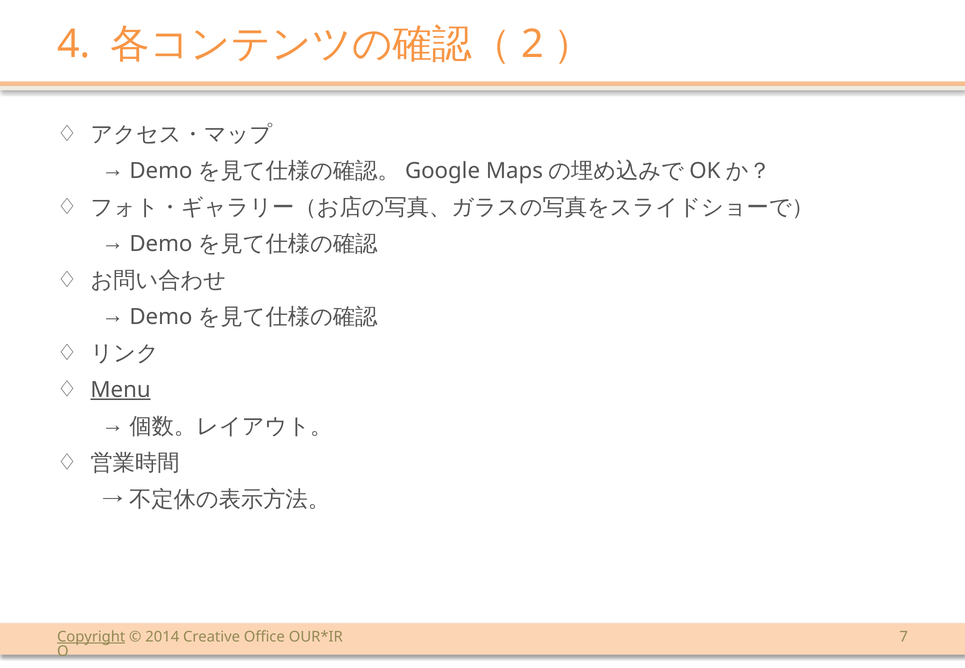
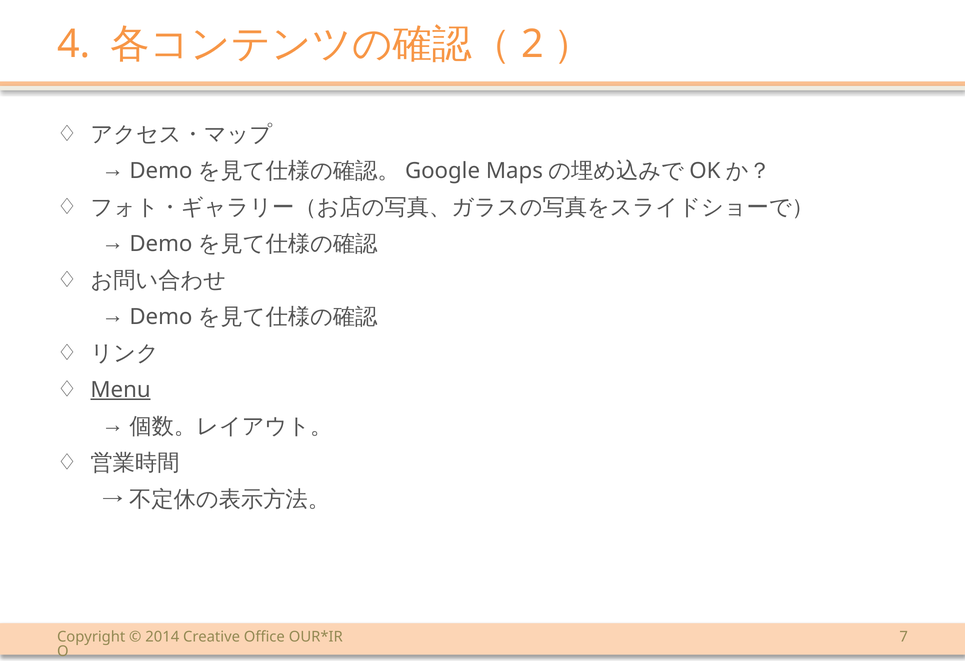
Copyright underline: present -> none
